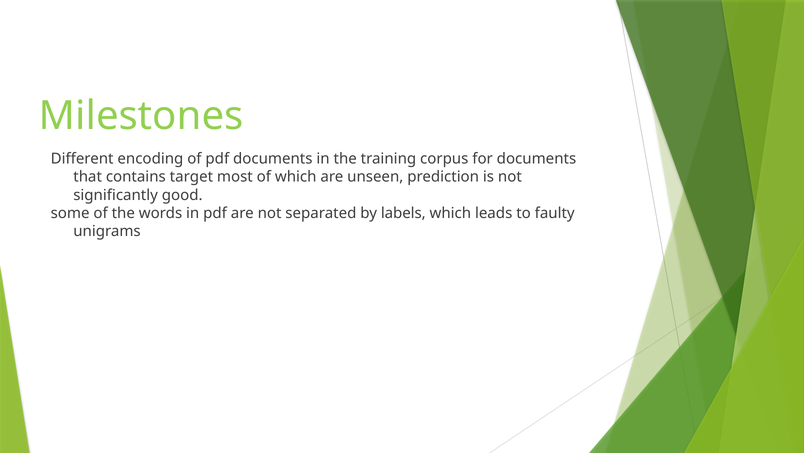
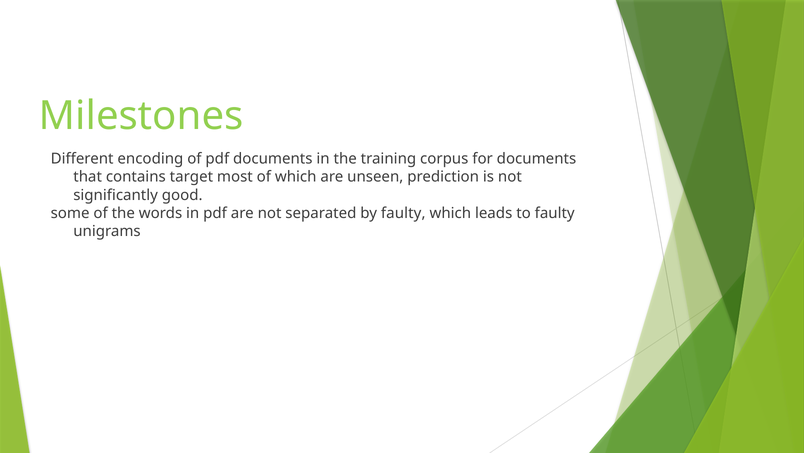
by labels: labels -> faulty
